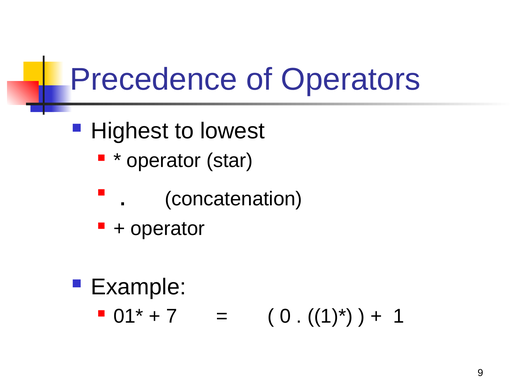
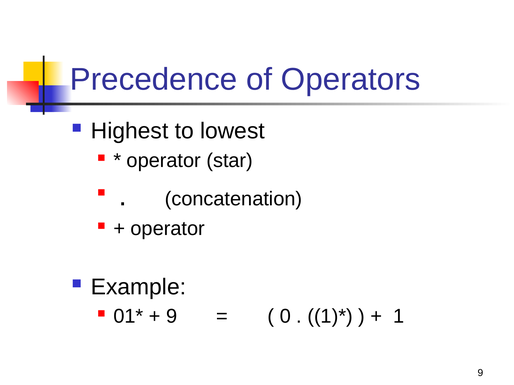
7 at (172, 317): 7 -> 9
